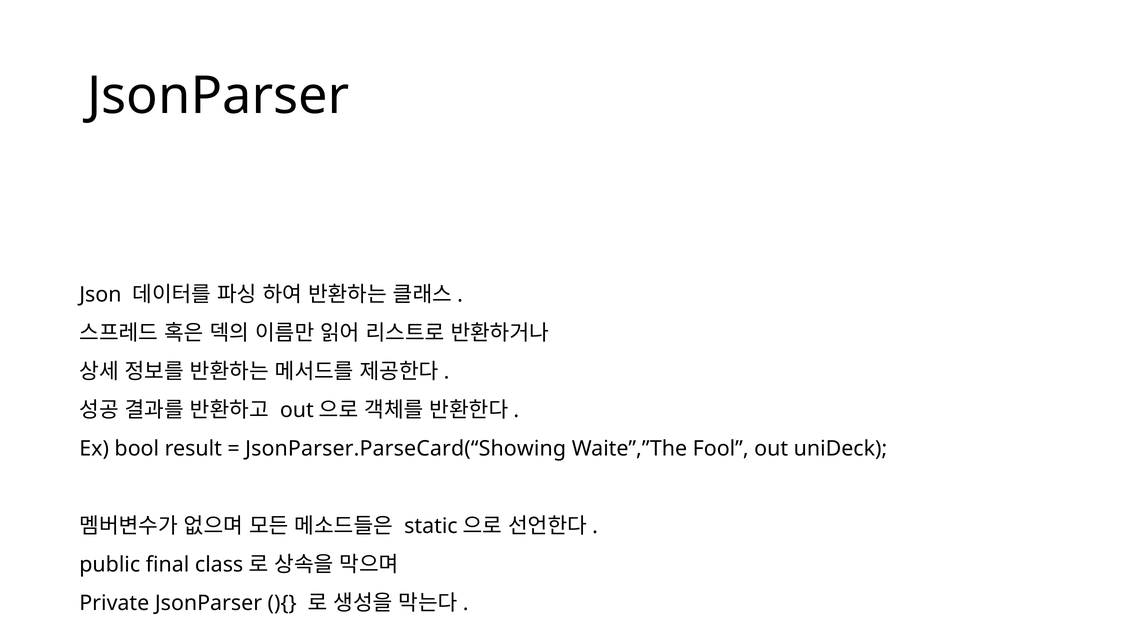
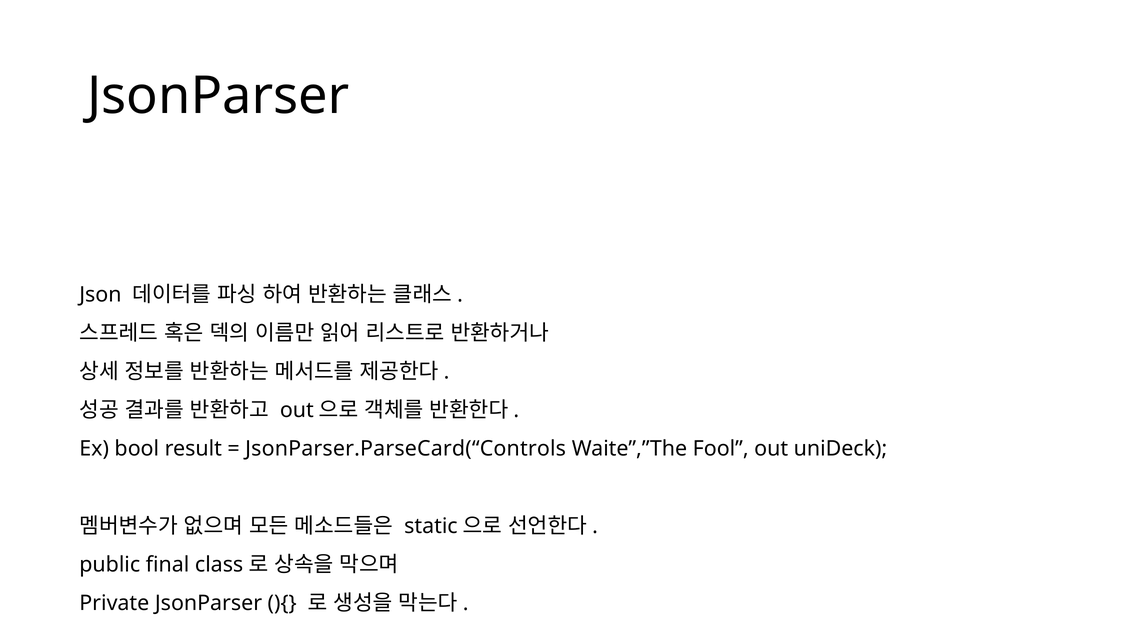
JsonParser.ParseCard(“Showing: JsonParser.ParseCard(“Showing -> JsonParser.ParseCard(“Controls
